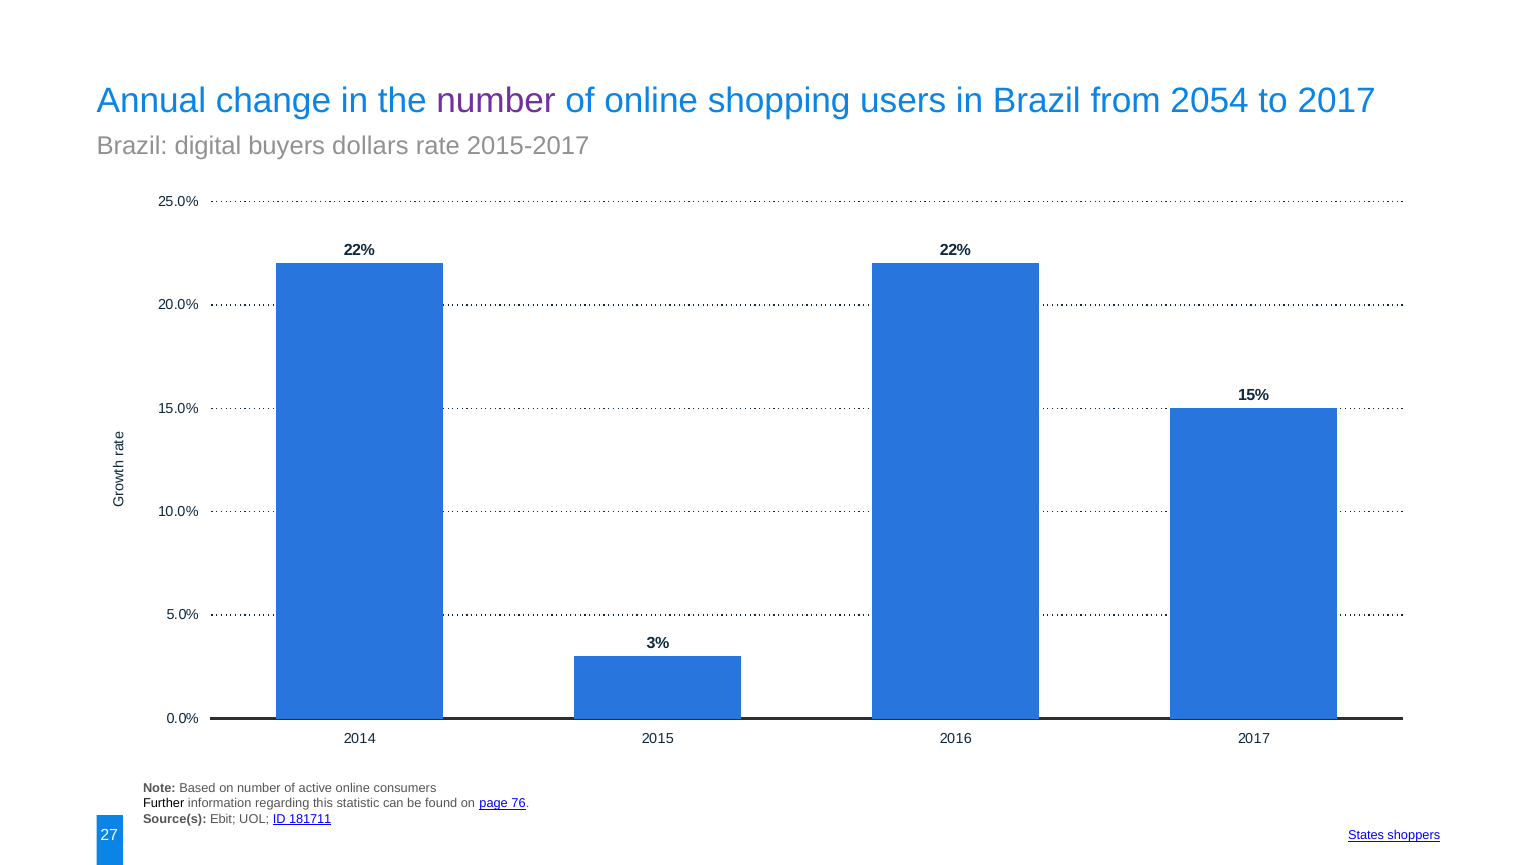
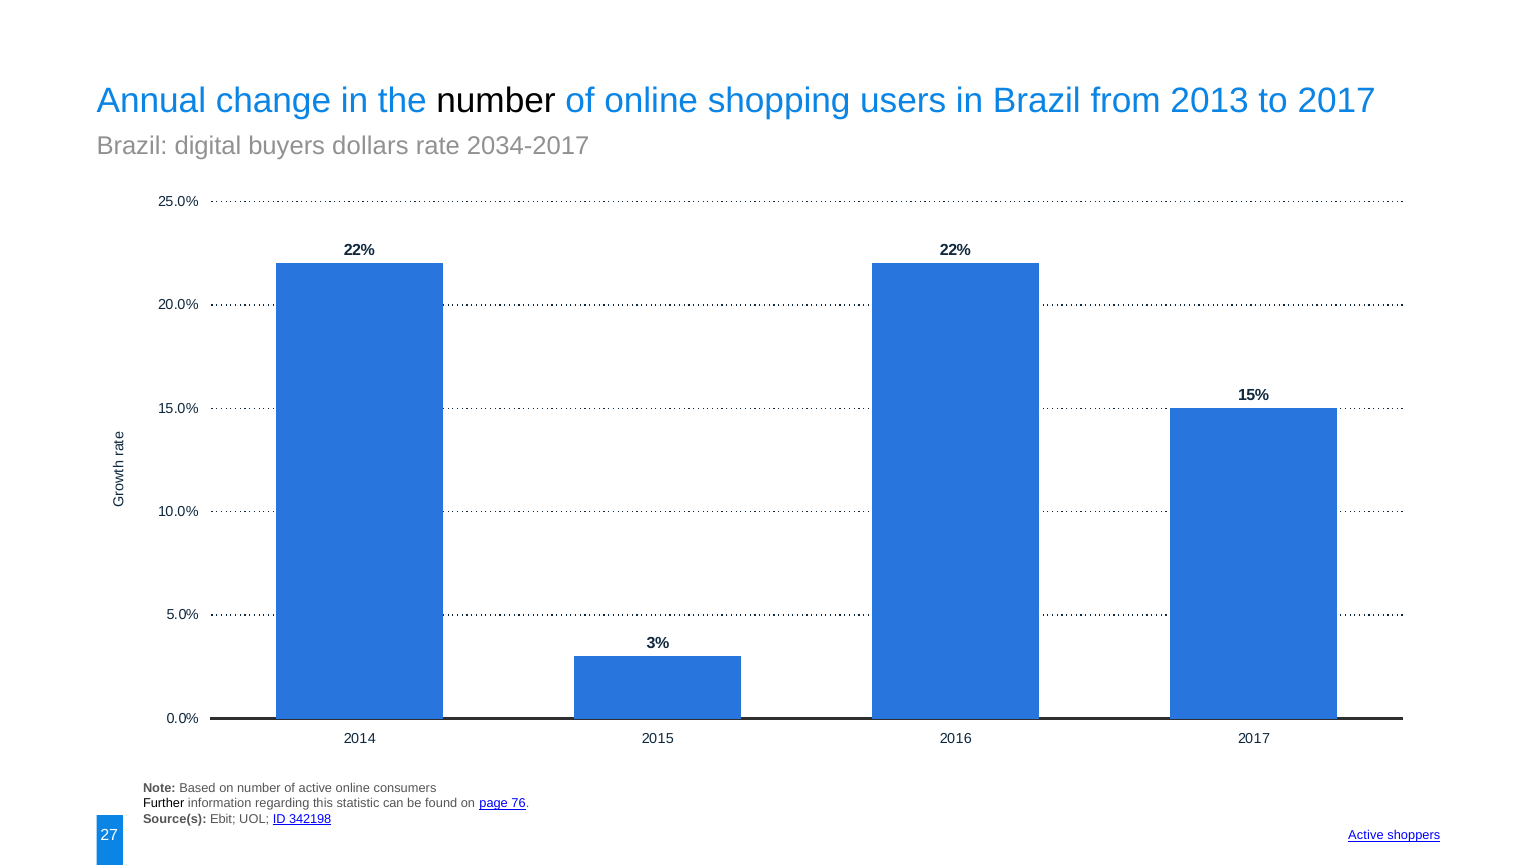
number at (496, 101) colour: purple -> black
2054: 2054 -> 2013
2015-2017: 2015-2017 -> 2034-2017
181711: 181711 -> 342198
States at (1366, 836): States -> Active
